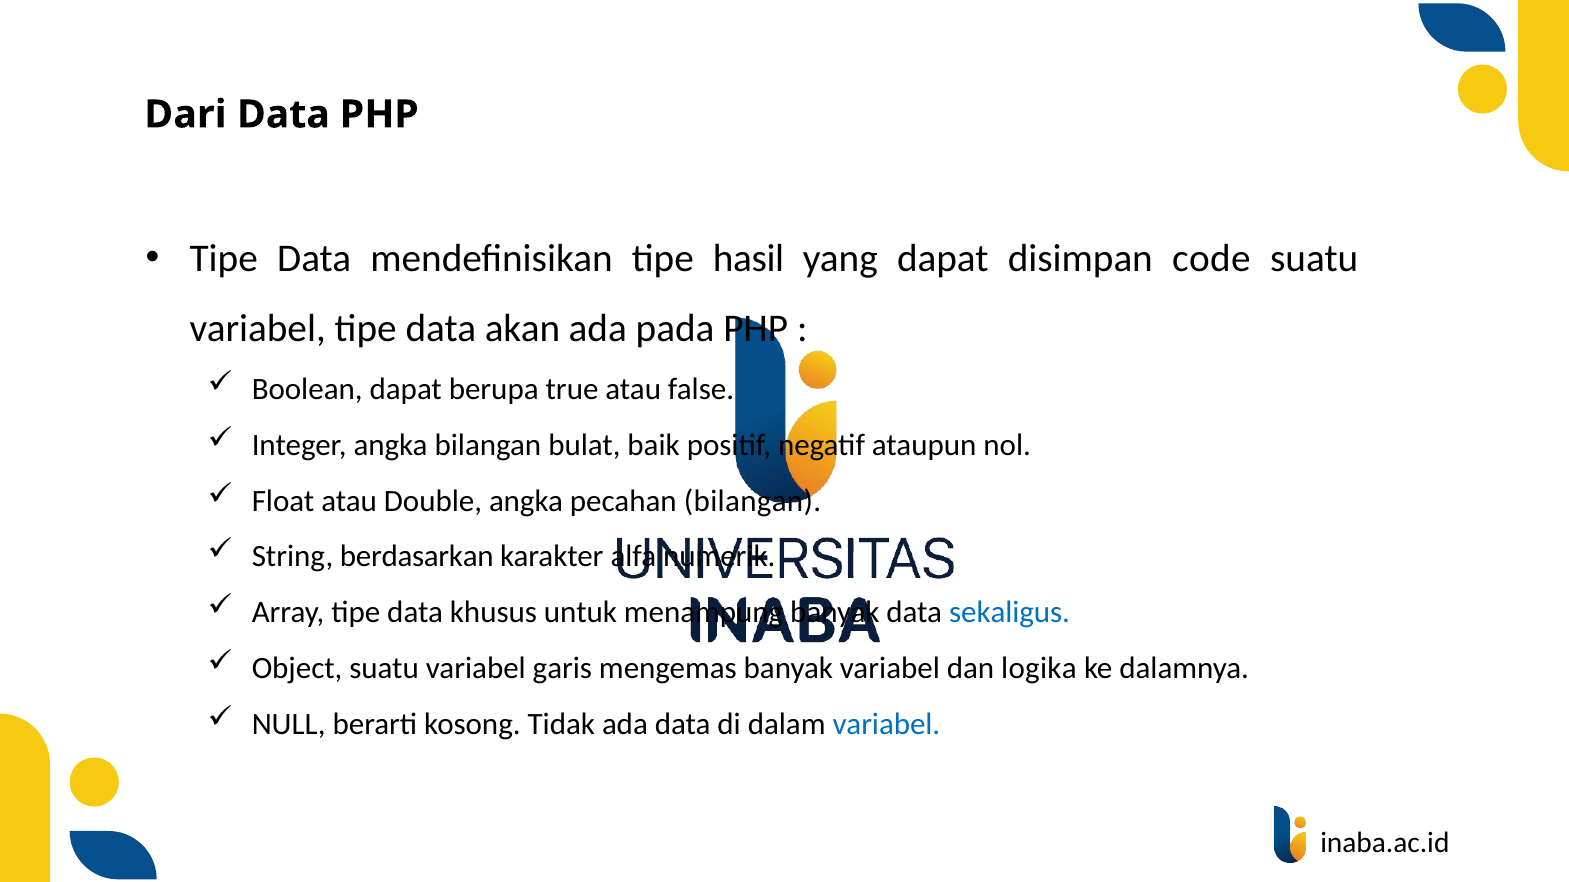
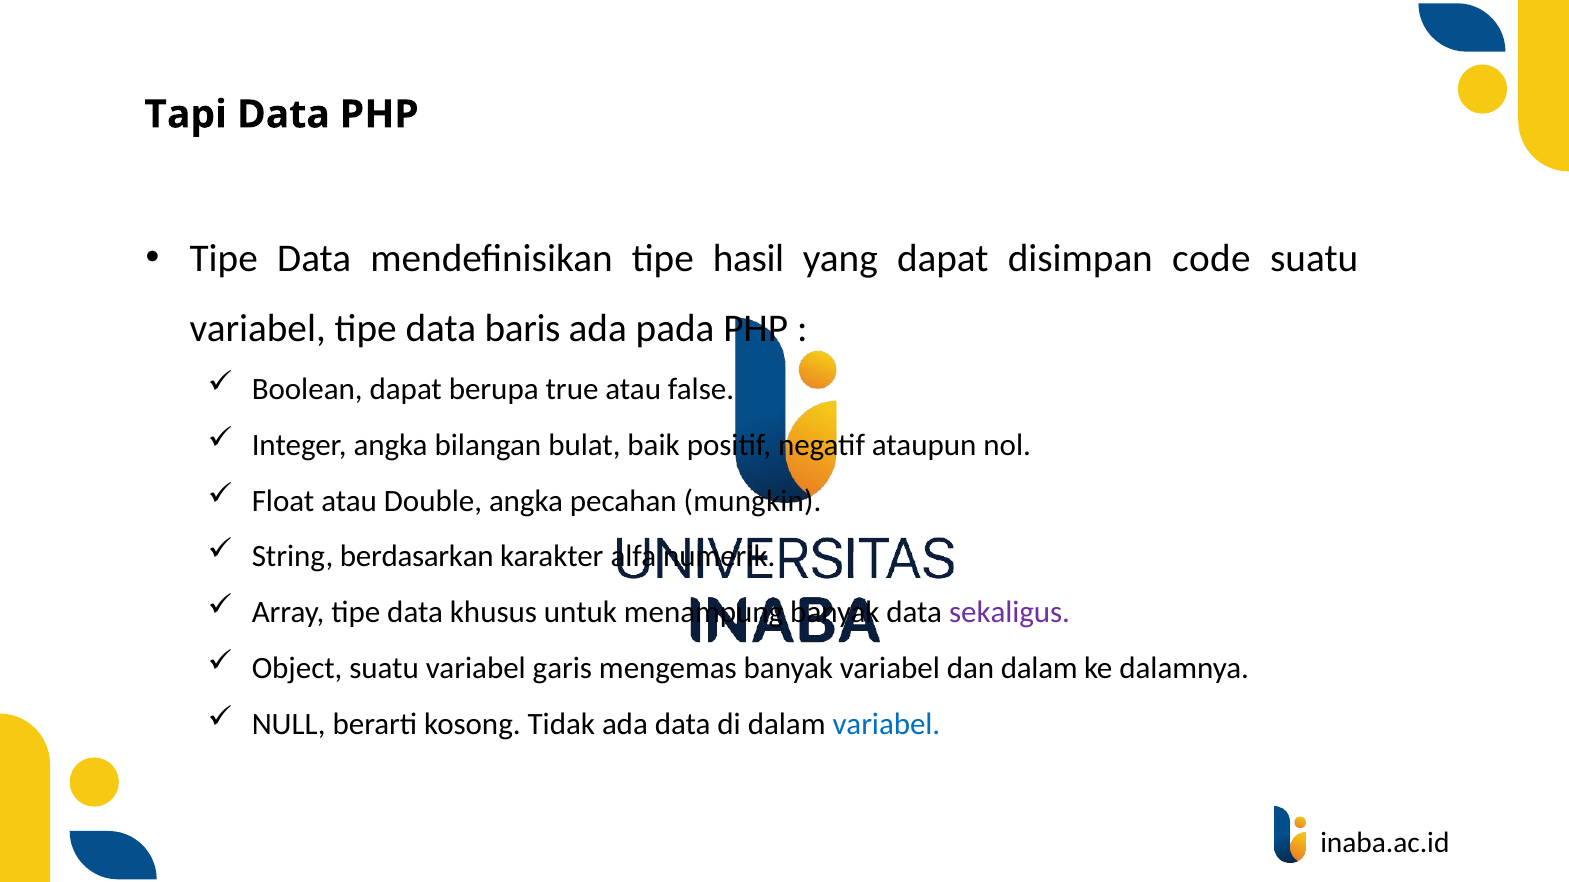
Dari: Dari -> Tapi
akan: akan -> baris
pecahan bilangan: bilangan -> mungkin
sekaligus colour: blue -> purple
dan logika: logika -> dalam
